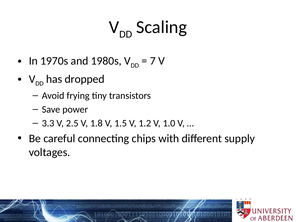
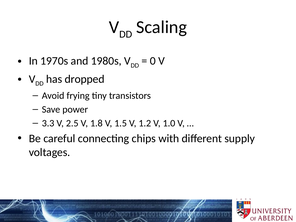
7: 7 -> 0
